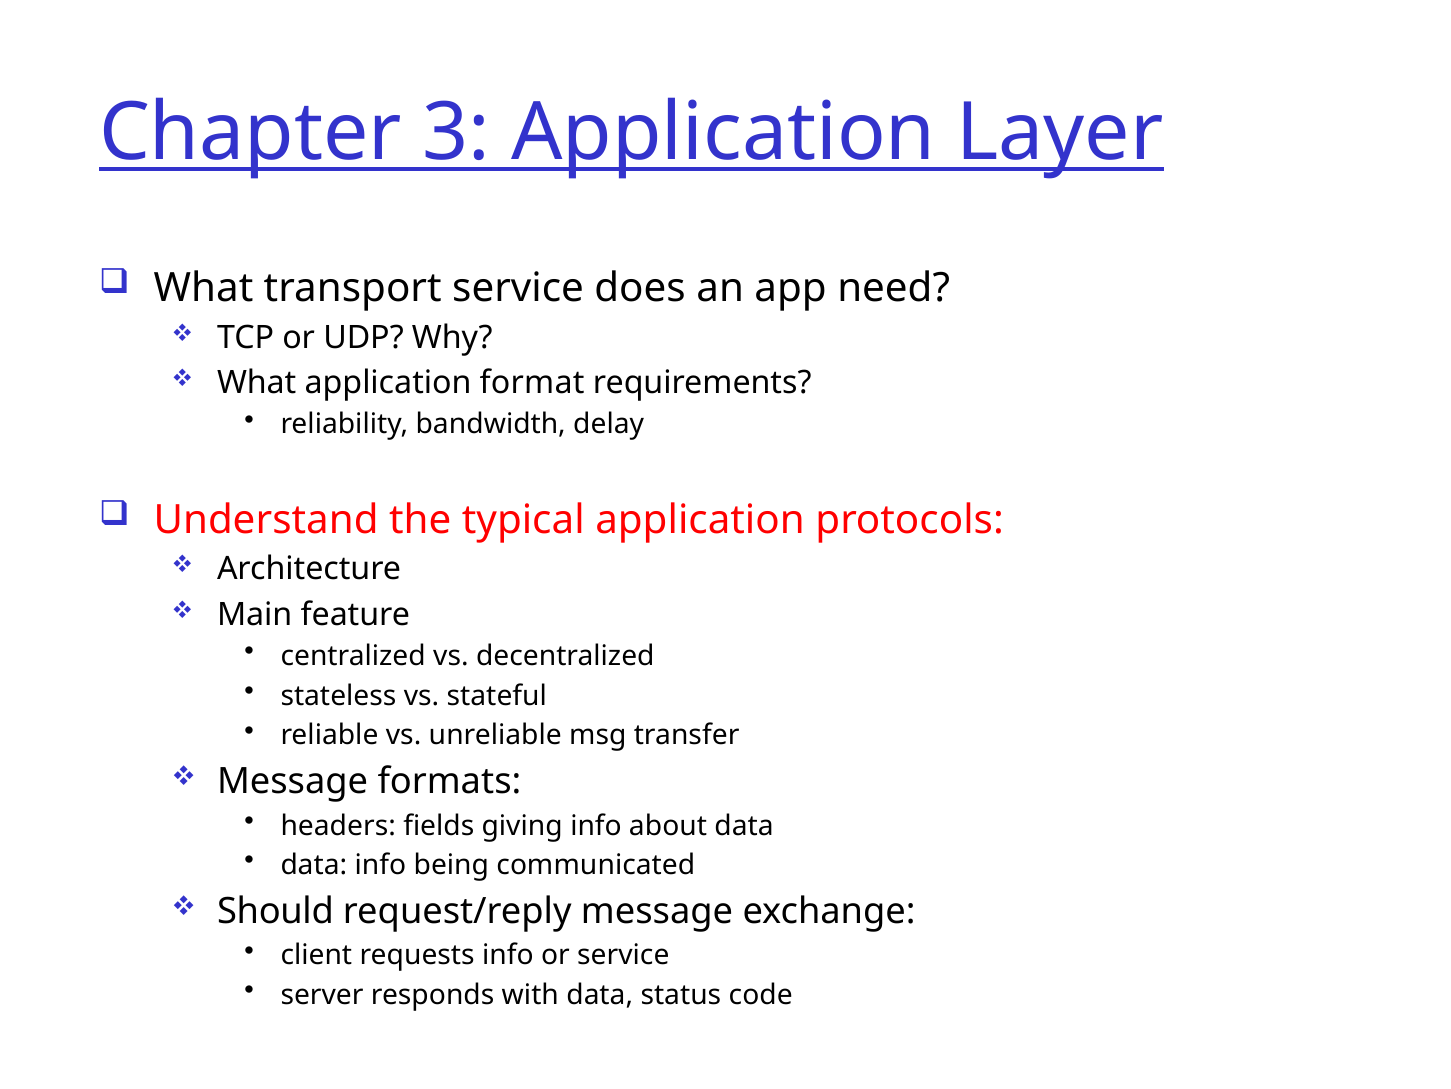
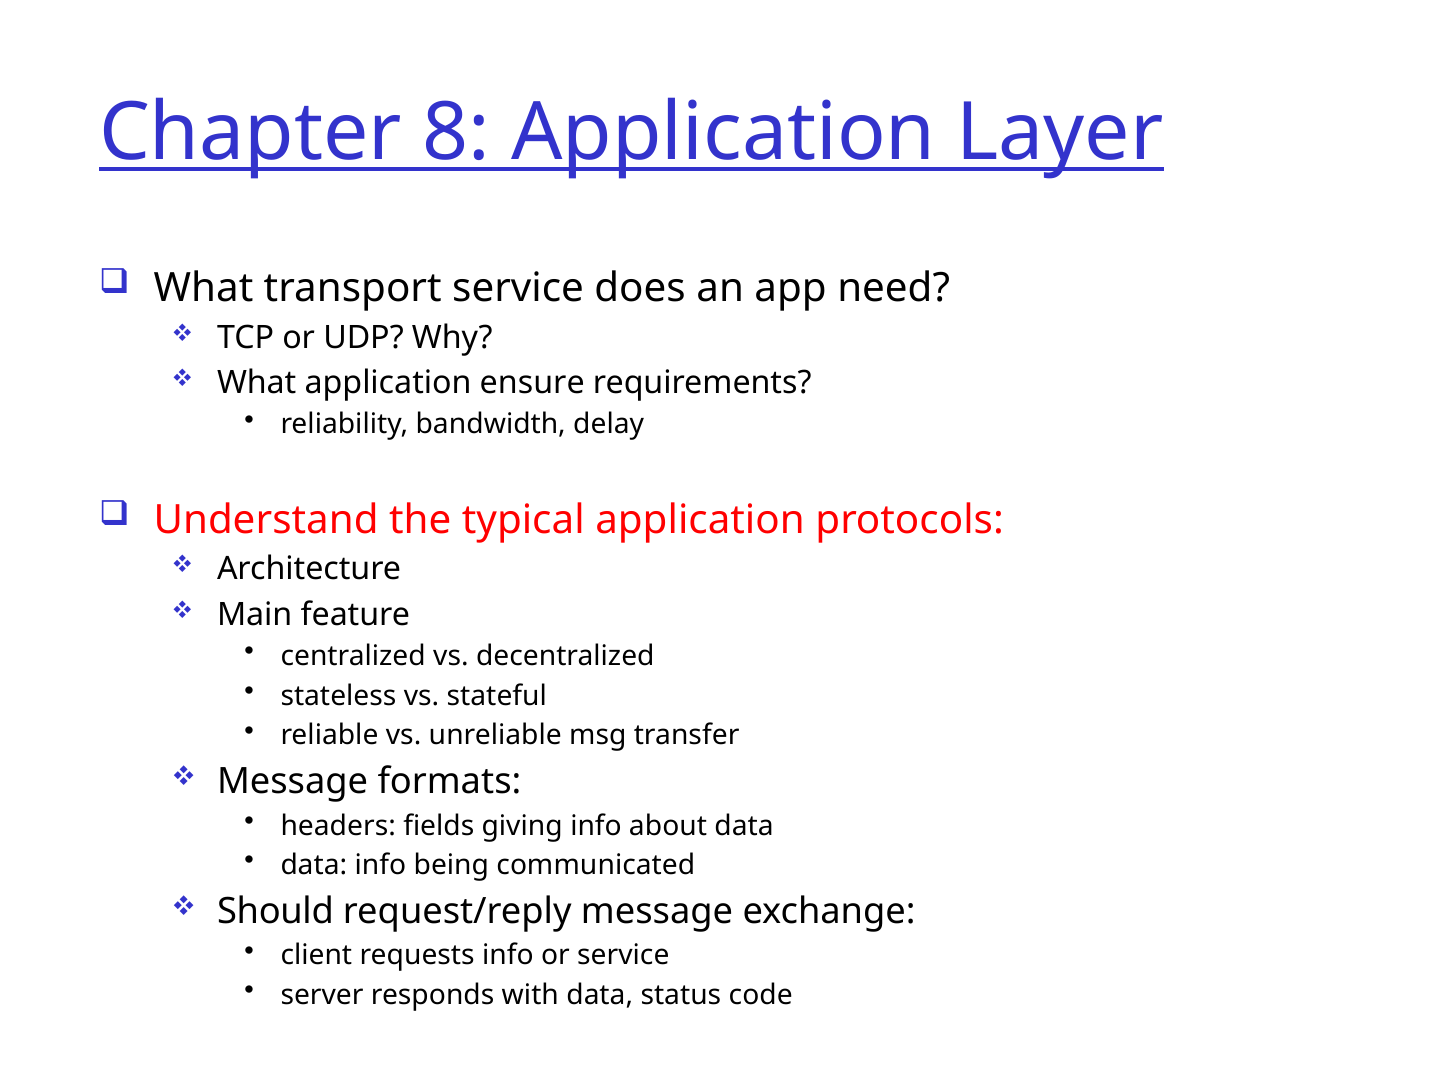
3: 3 -> 8
format: format -> ensure
